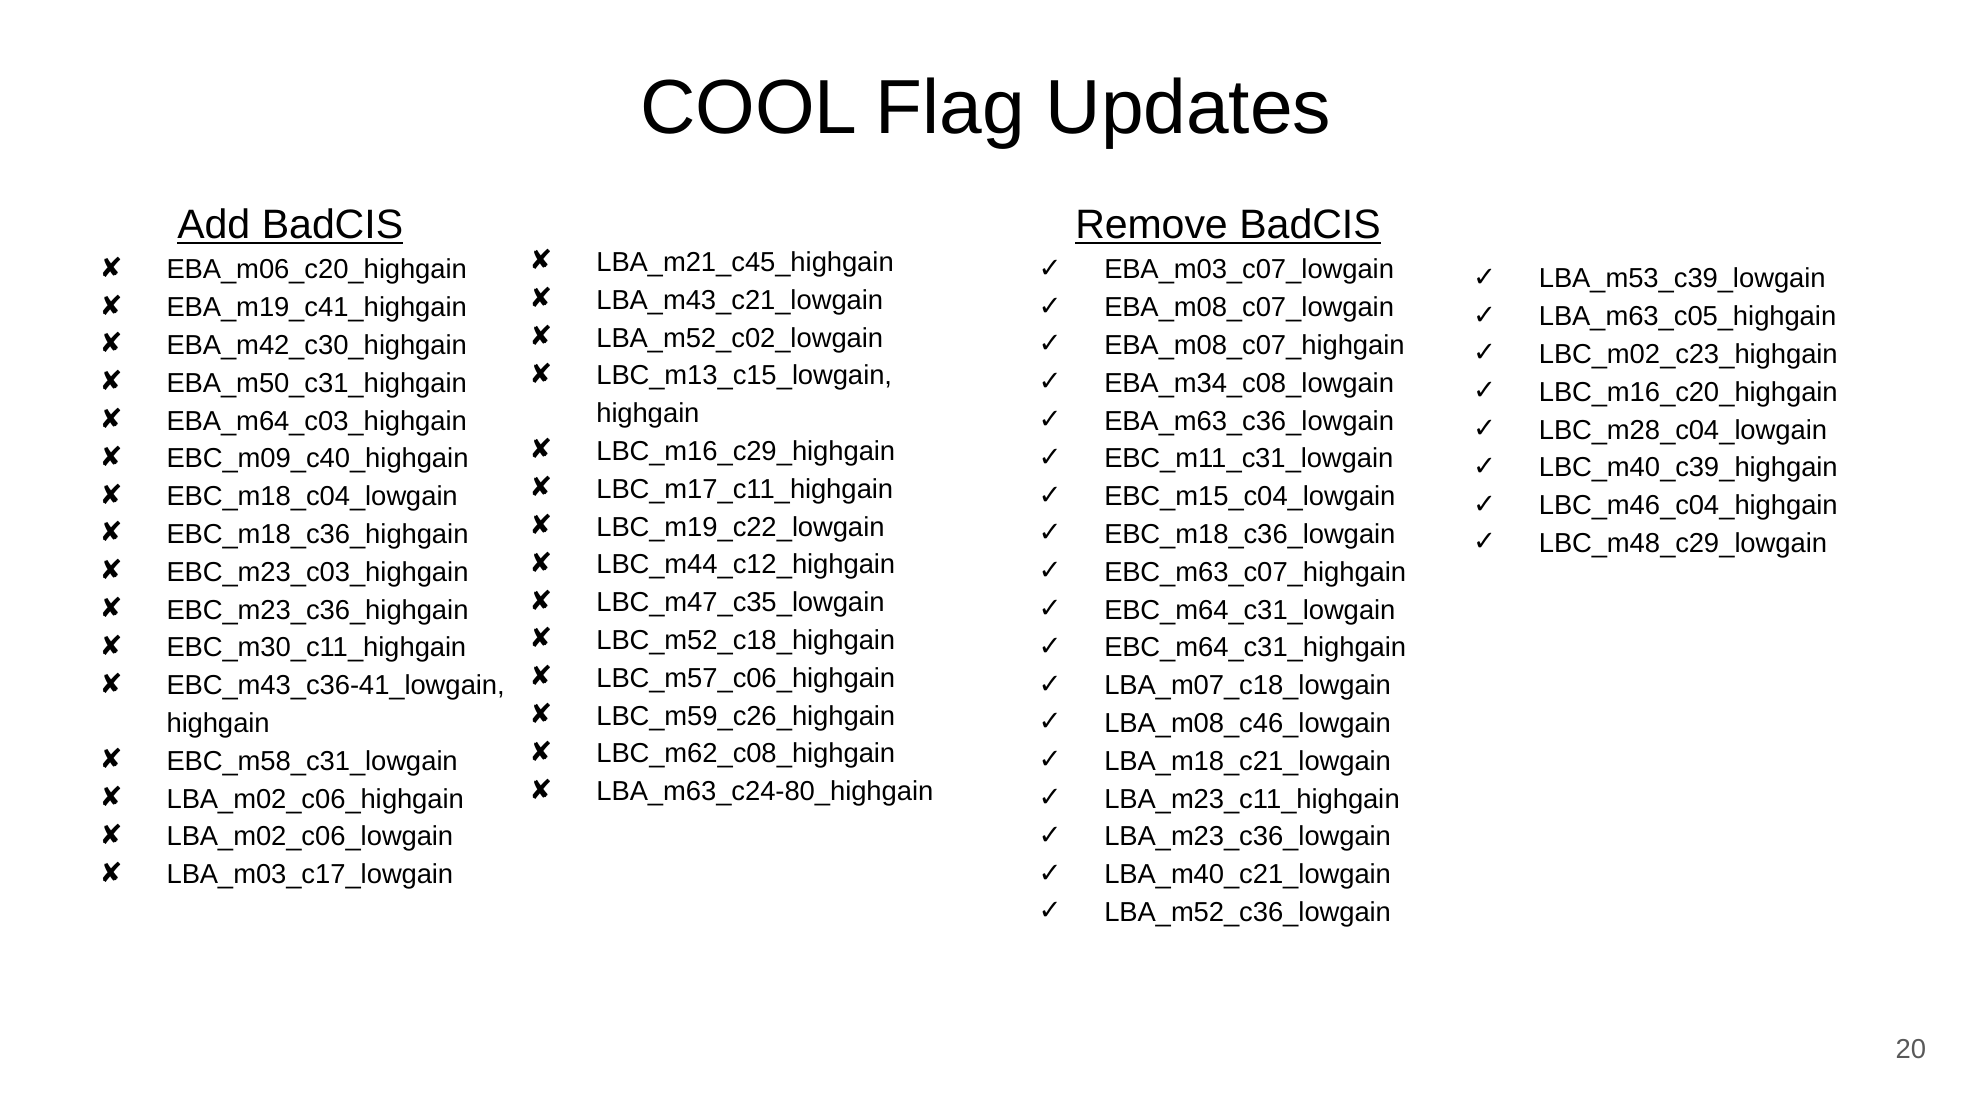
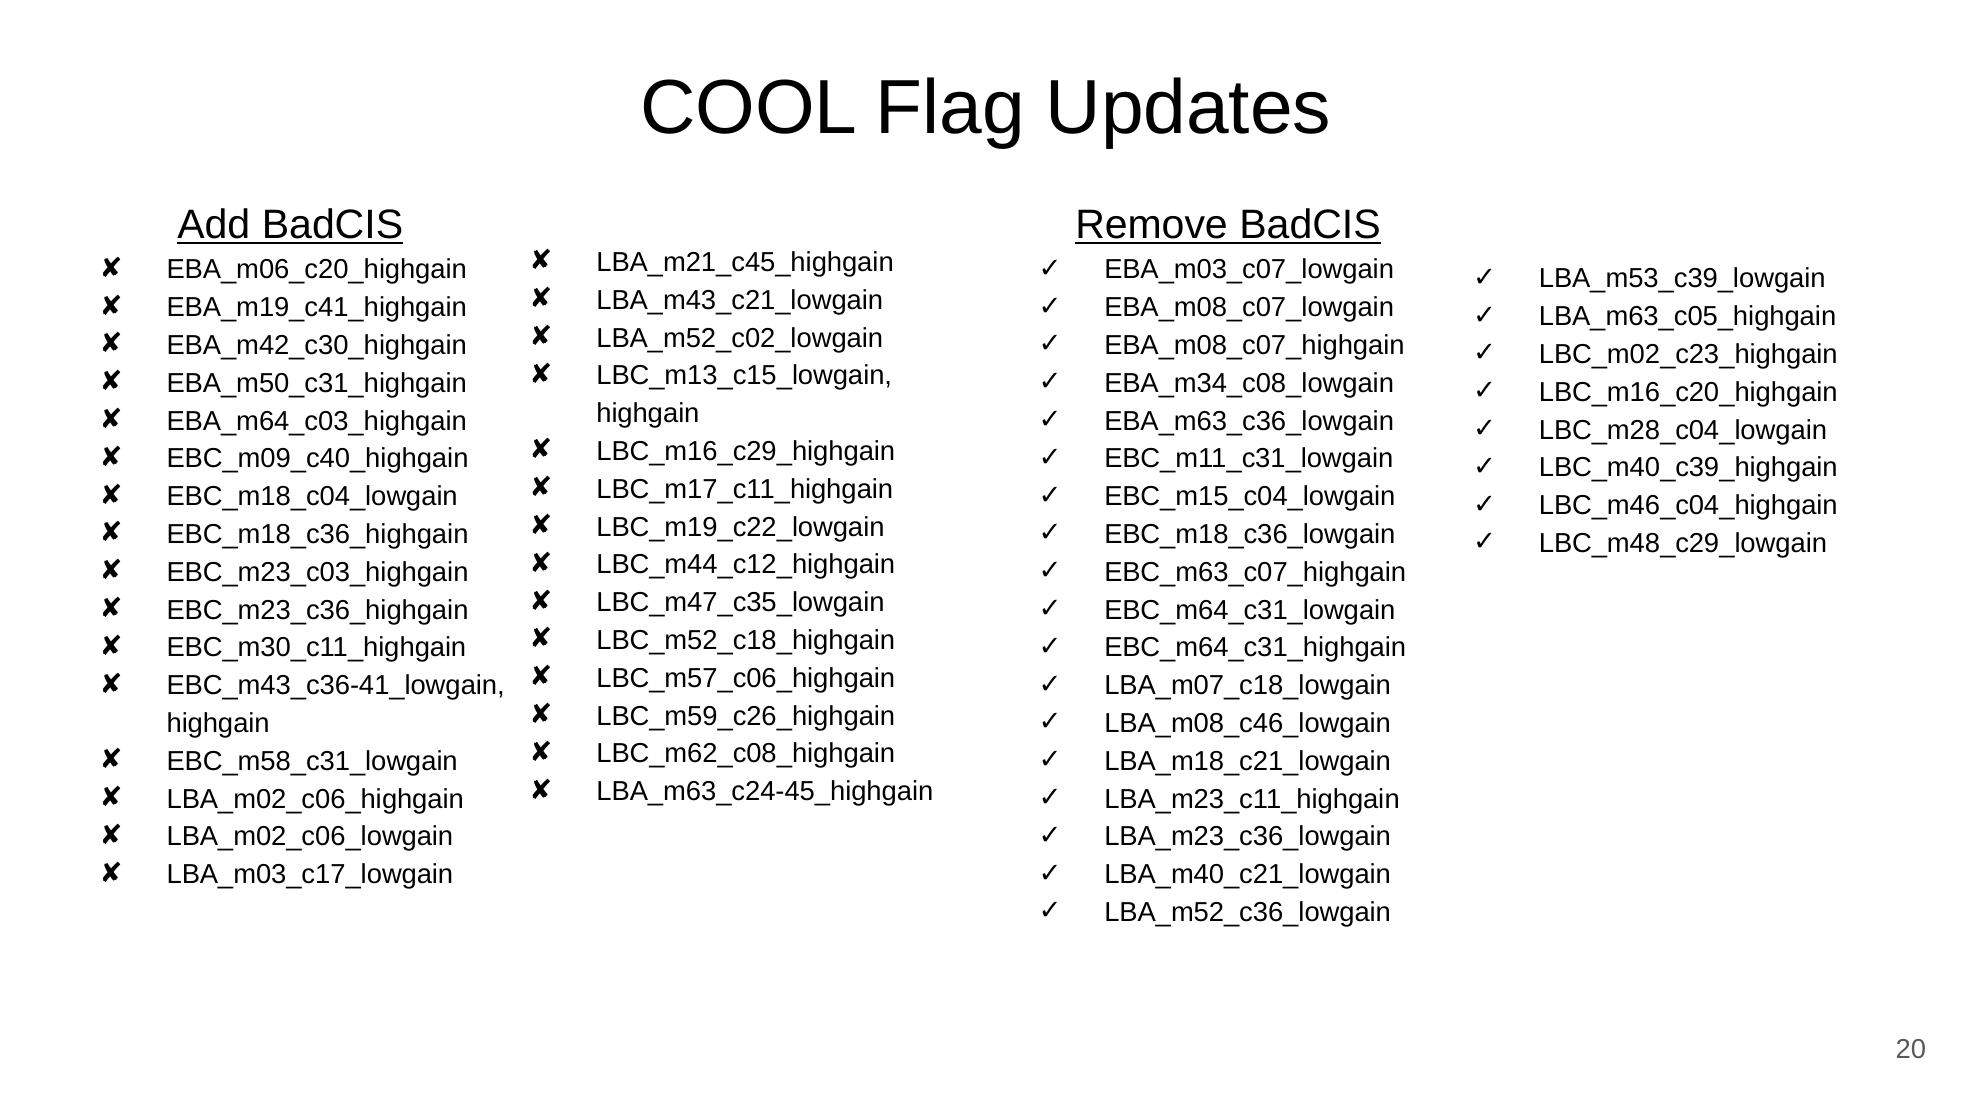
LBA_m63_c24-80_highgain: LBA_m63_c24-80_highgain -> LBA_m63_c24-45_highgain
